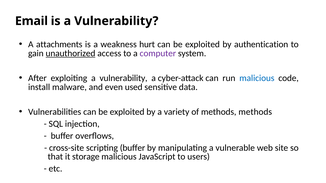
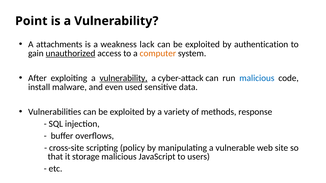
Email: Email -> Point
hurt: hurt -> lack
computer colour: purple -> orange
vulnerability at (124, 78) underline: none -> present
methods methods: methods -> response
scripting buffer: buffer -> policy
